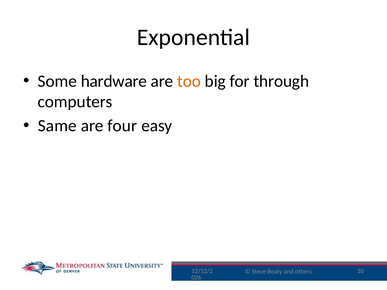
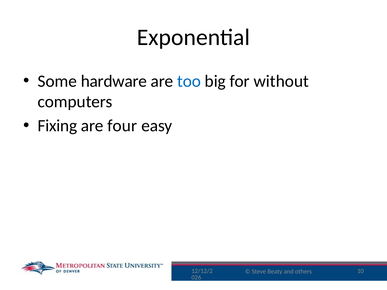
too colour: orange -> blue
through: through -> without
Same: Same -> Fixing
